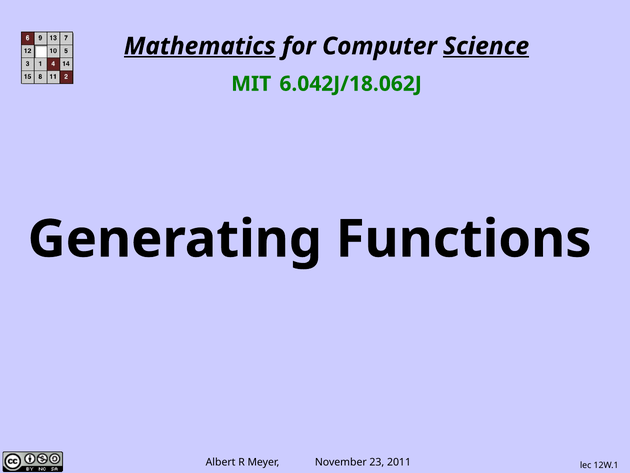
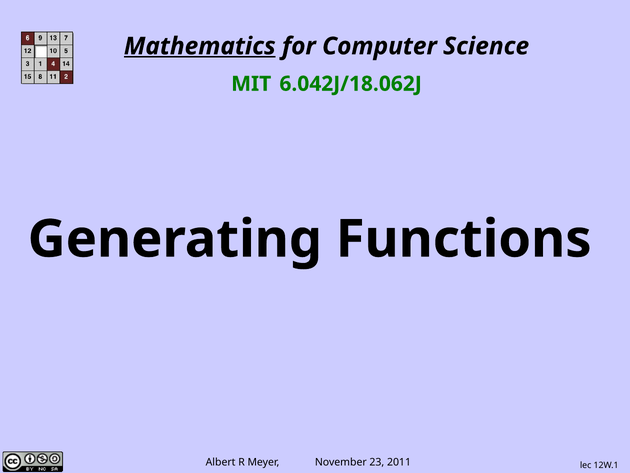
Science underline: present -> none
